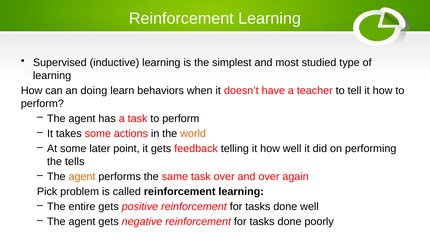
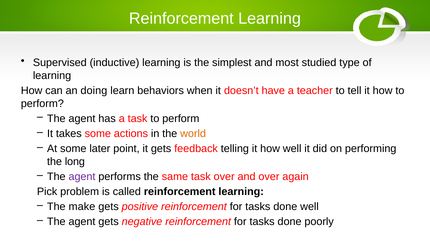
tells: tells -> long
agent at (82, 176) colour: orange -> purple
entire: entire -> make
